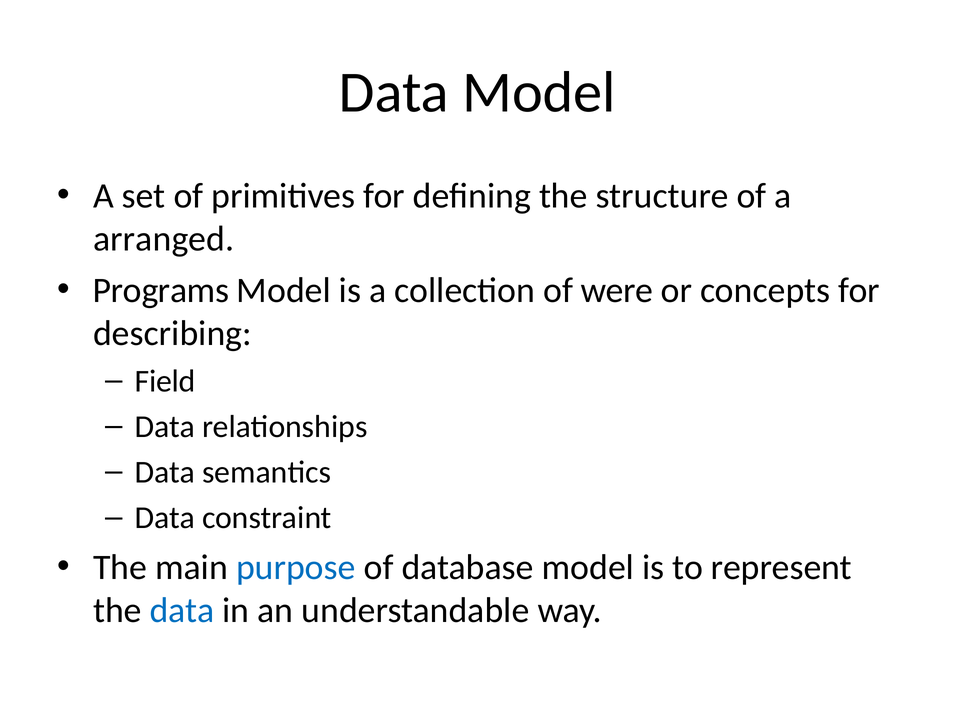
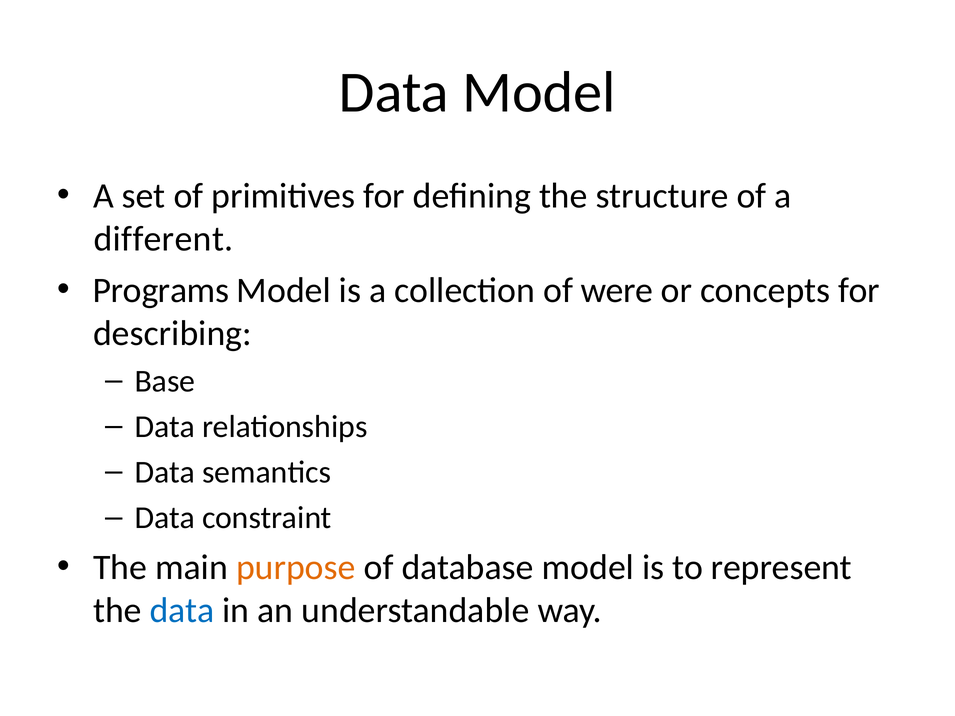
arranged: arranged -> different
Field: Field -> Base
purpose colour: blue -> orange
